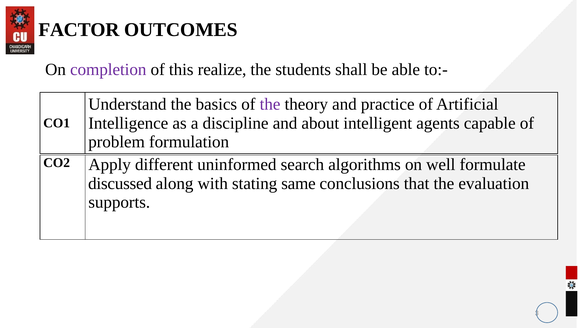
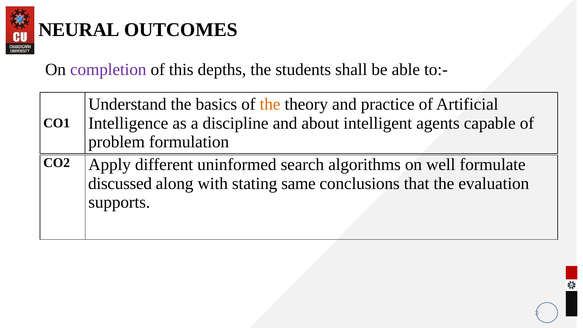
FACTOR: FACTOR -> NEURAL
realize: realize -> depths
the at (270, 104) colour: purple -> orange
